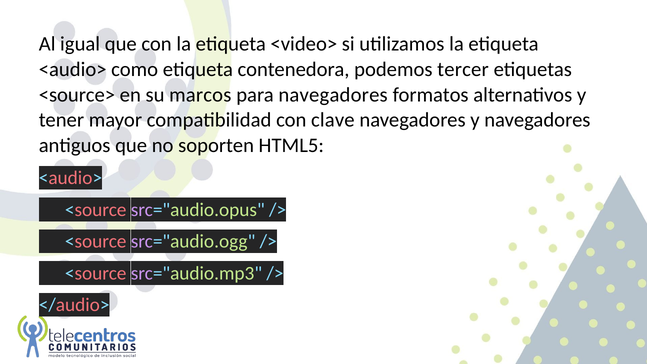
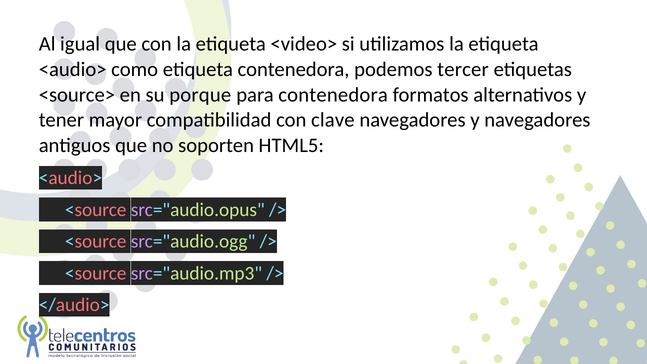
marcos: marcos -> porque
para navegadores: navegadores -> contenedora
